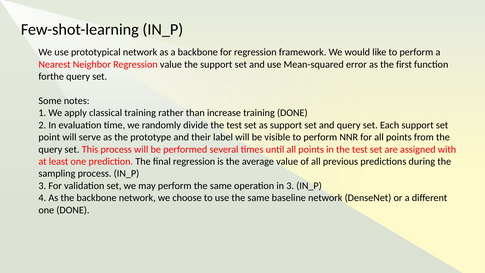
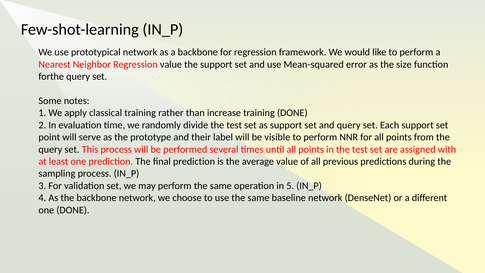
first: first -> size
final regression: regression -> prediction
in 3: 3 -> 5
